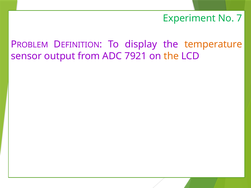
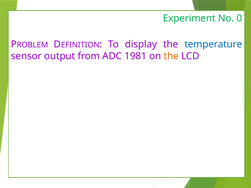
7: 7 -> 0
temperature colour: orange -> blue
7921: 7921 -> 1981
